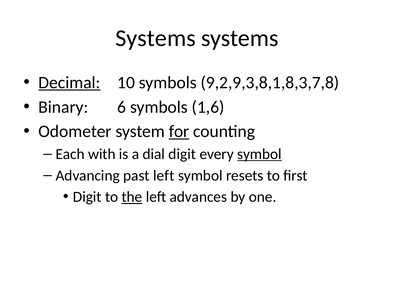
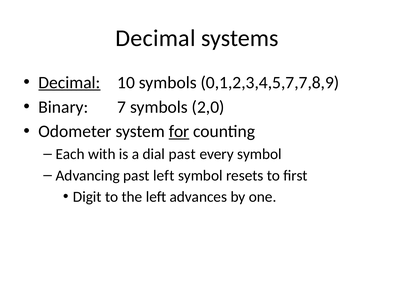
Systems at (156, 38): Systems -> Decimal
9,2,9,3,8,1,8,3,7,8: 9,2,9,3,8,1,8,3,7,8 -> 0,1,2,3,4,5,7,7,8,9
6: 6 -> 7
1,6: 1,6 -> 2,0
dial digit: digit -> past
symbol at (259, 154) underline: present -> none
the underline: present -> none
